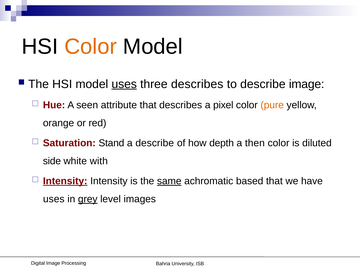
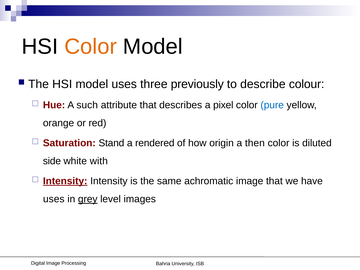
uses at (124, 84) underline: present -> none
three describes: describes -> previously
describe image: image -> colour
seen: seen -> such
pure colour: orange -> blue
a describe: describe -> rendered
depth: depth -> origin
same underline: present -> none
achromatic based: based -> image
